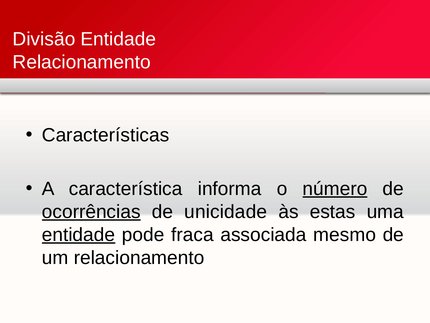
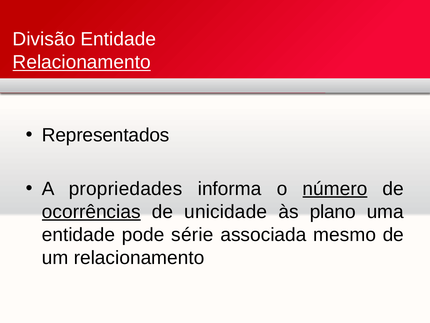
Relacionamento at (82, 62) underline: none -> present
Características: Características -> Representados
característica: característica -> propriedades
estas: estas -> plano
entidade at (79, 234) underline: present -> none
fraca: fraca -> série
